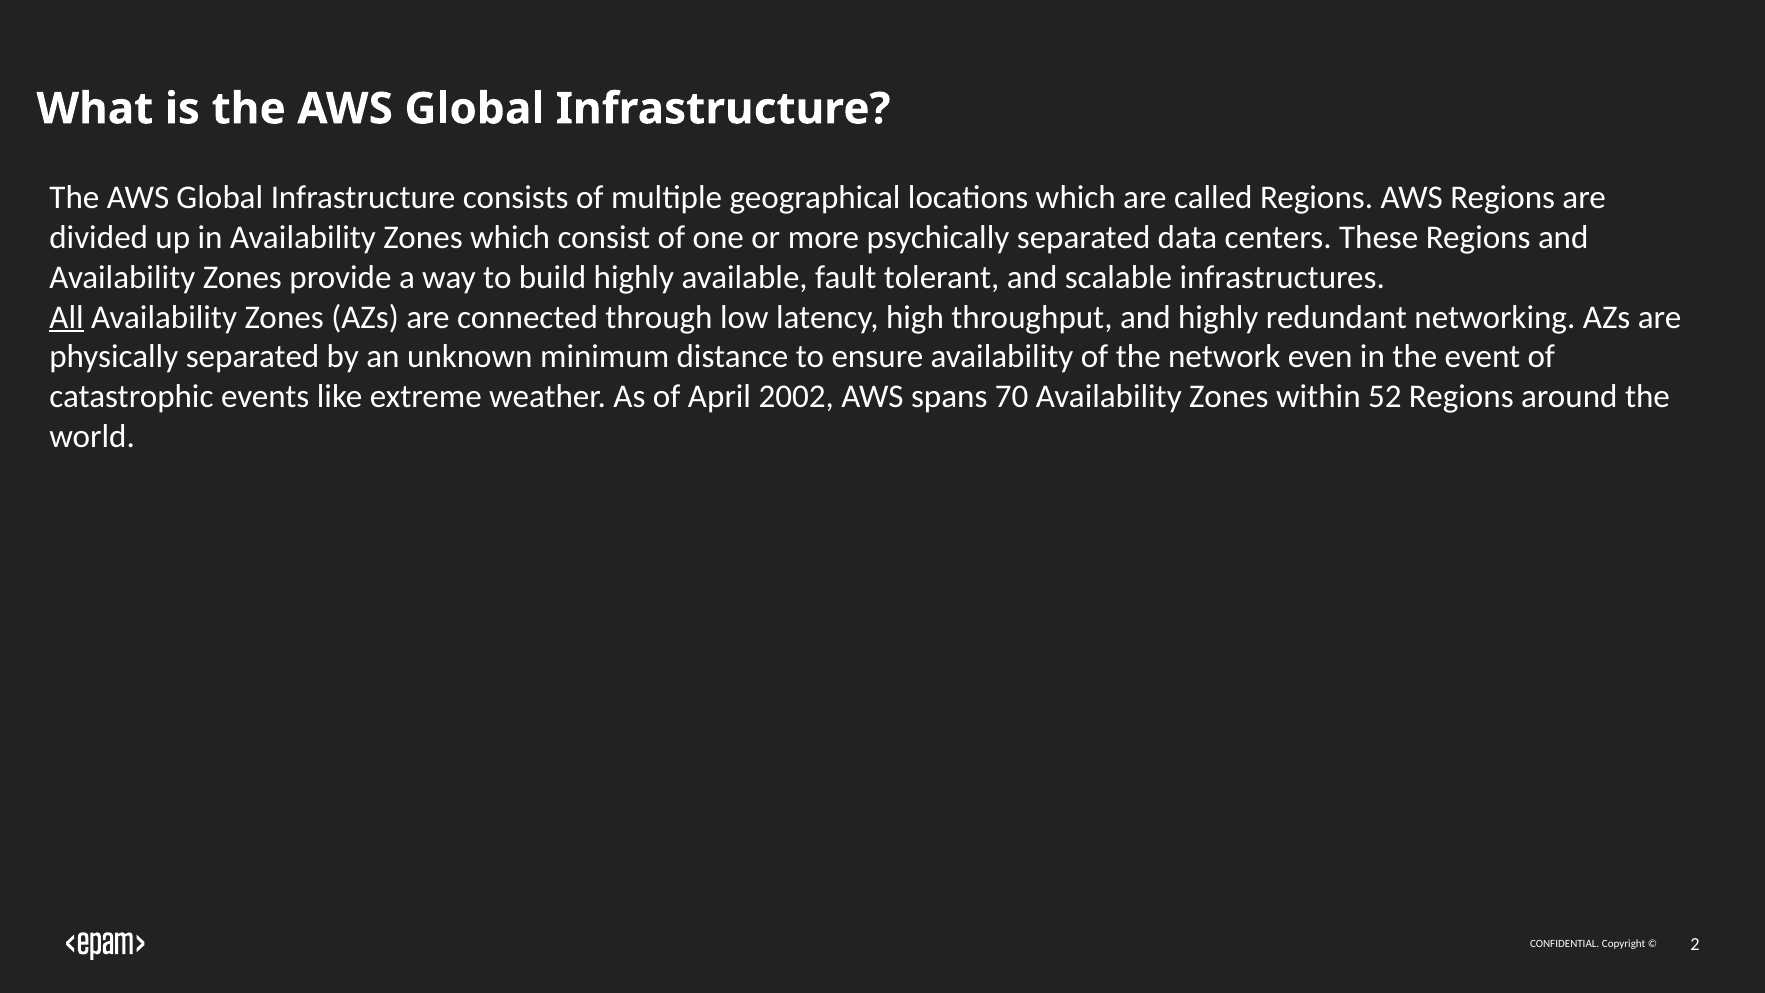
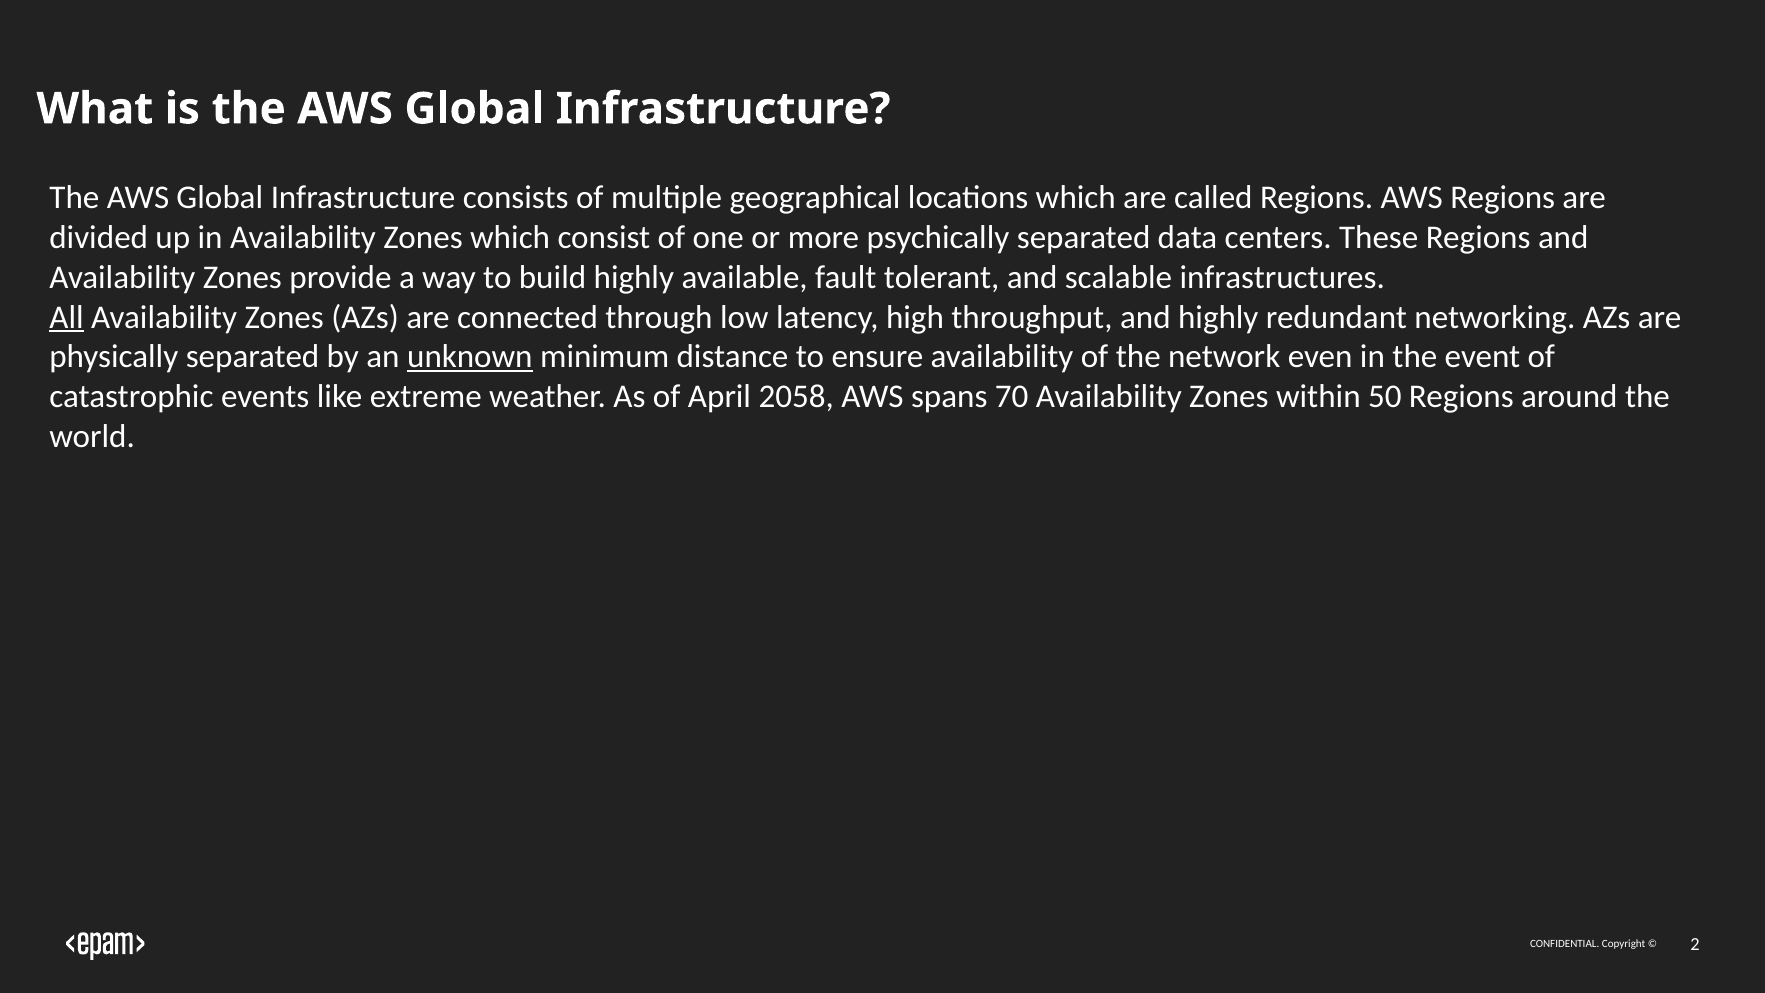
unknown underline: none -> present
2002: 2002 -> 2058
52: 52 -> 50
